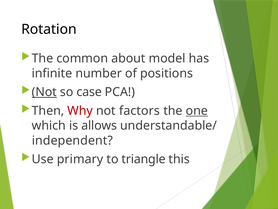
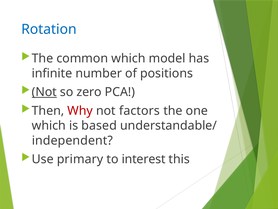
Rotation colour: black -> blue
common about: about -> which
case: case -> zero
one underline: present -> none
allows: allows -> based
triangle: triangle -> interest
